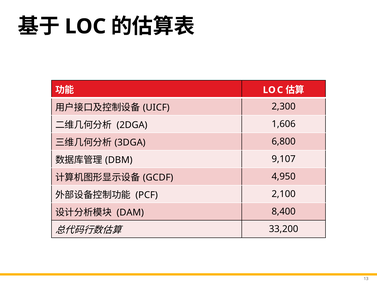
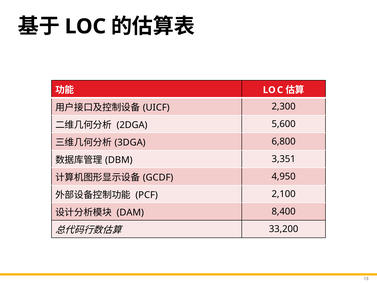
1,606: 1,606 -> 5,600
9,107: 9,107 -> 3,351
